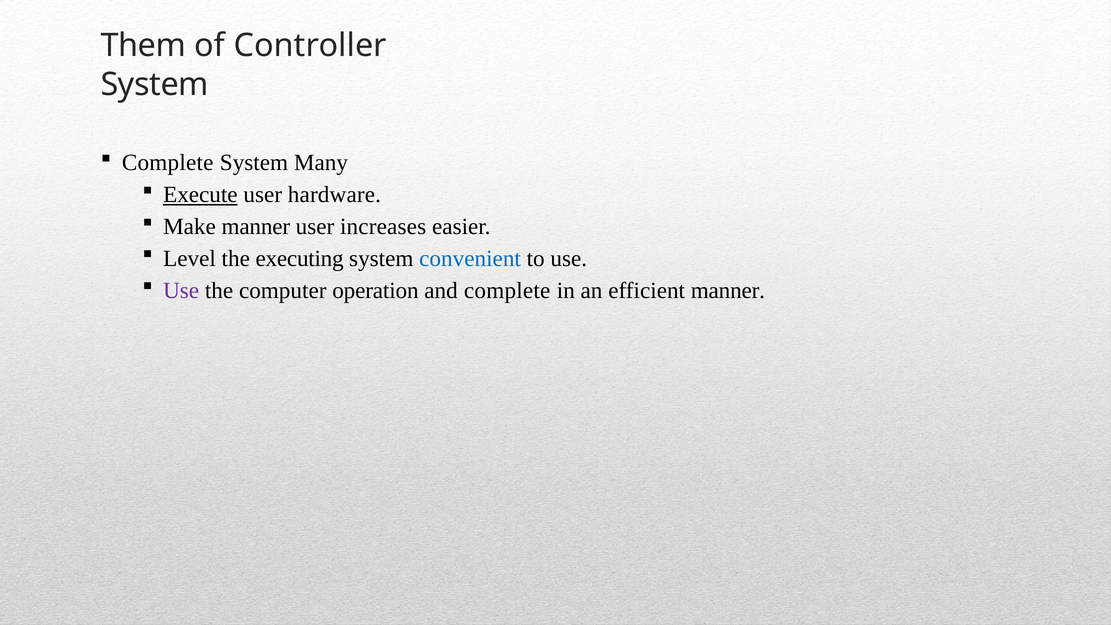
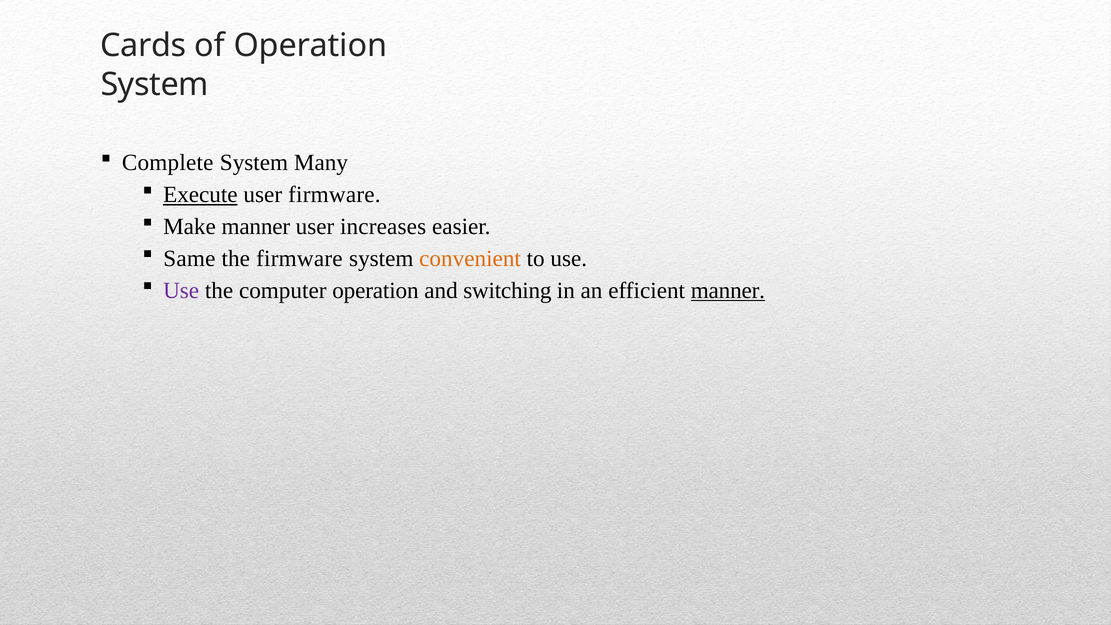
Them: Them -> Cards
of Controller: Controller -> Operation
user hardware: hardware -> firmware
Level: Level -> Same
the executing: executing -> firmware
convenient colour: blue -> orange
and complete: complete -> switching
manner at (728, 290) underline: none -> present
